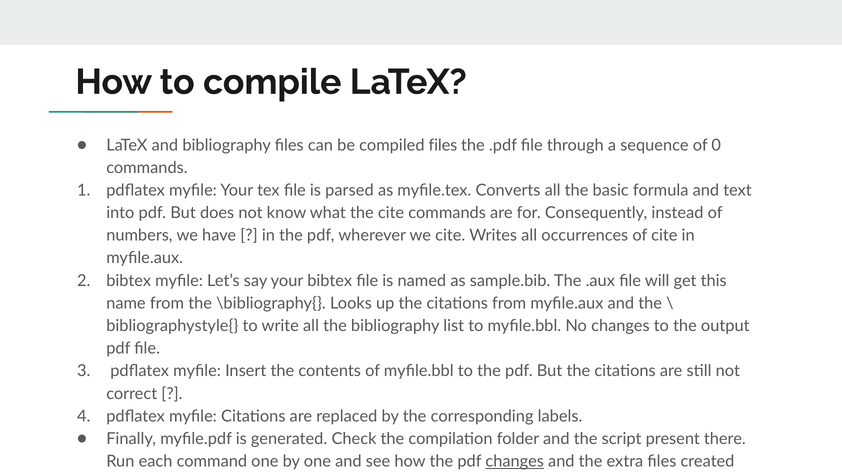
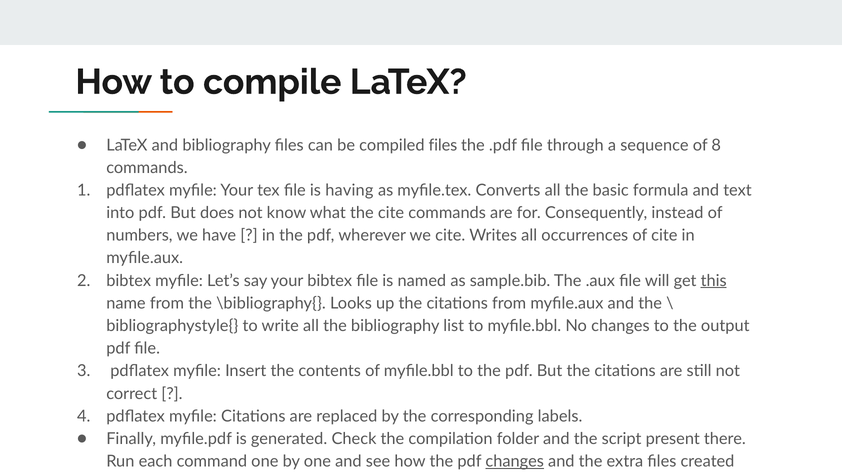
0: 0 -> 8
parsed: parsed -> having
this underline: none -> present
